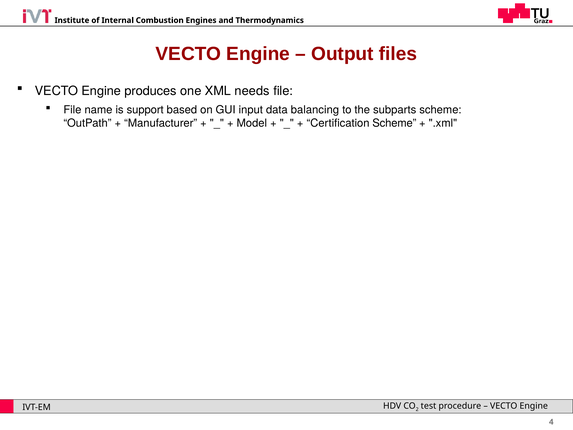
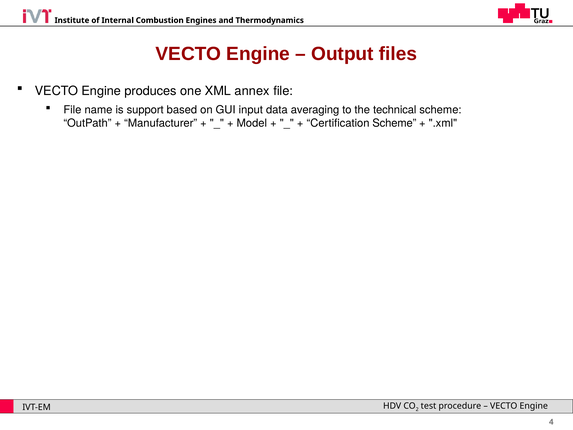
needs: needs -> annex
balancing: balancing -> averaging
subparts: subparts -> technical
